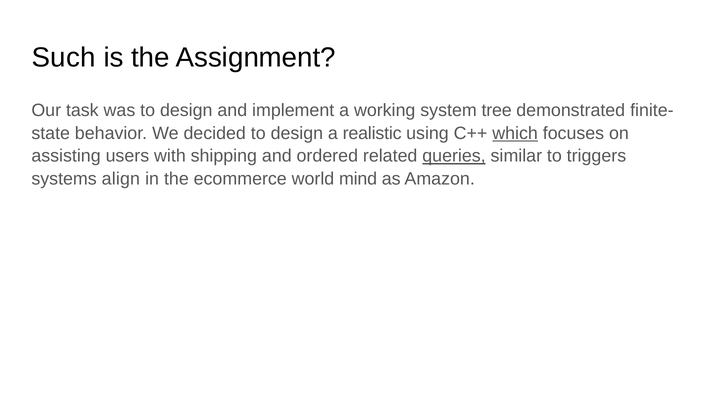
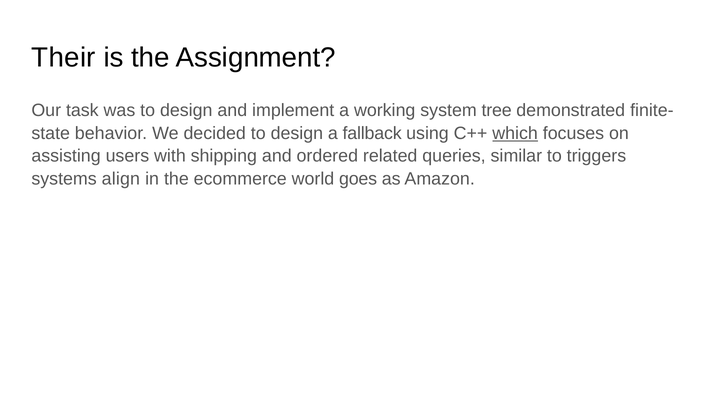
Such: Such -> Their
realistic: realistic -> fallback
queries underline: present -> none
mind: mind -> goes
